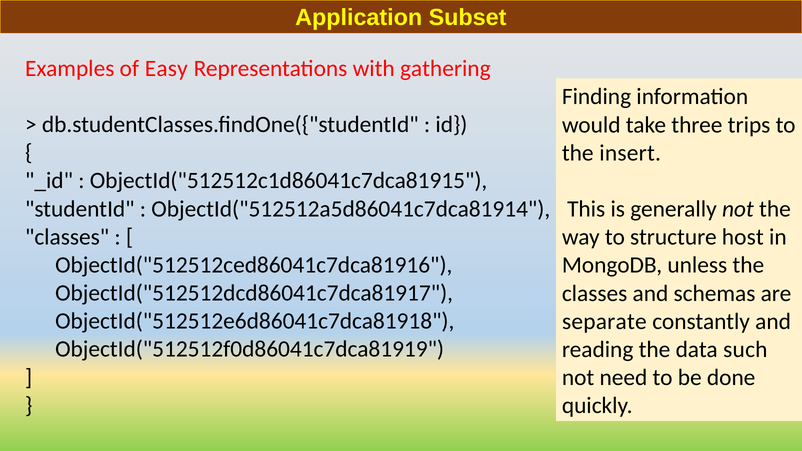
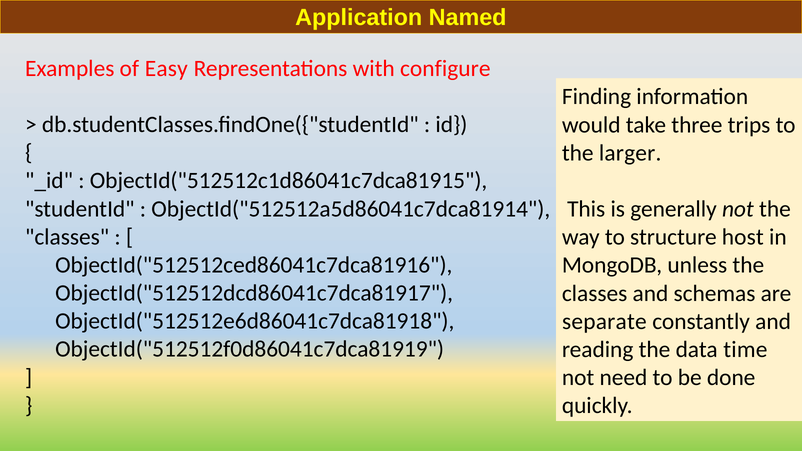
Subset: Subset -> Named
gathering: gathering -> configure
insert: insert -> larger
such: such -> time
